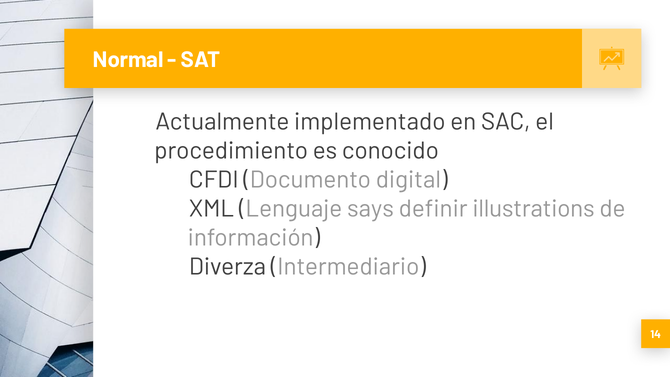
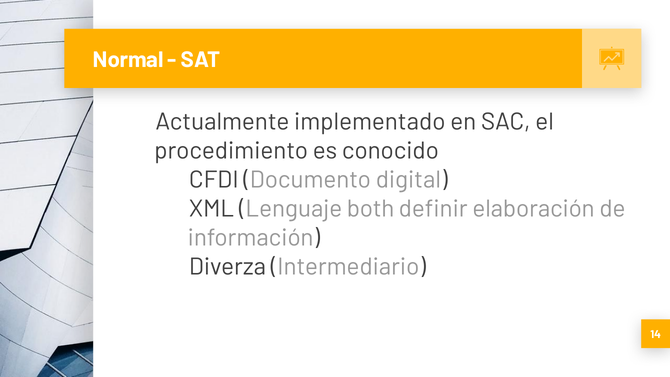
says: says -> both
illustrations: illustrations -> elaboración
